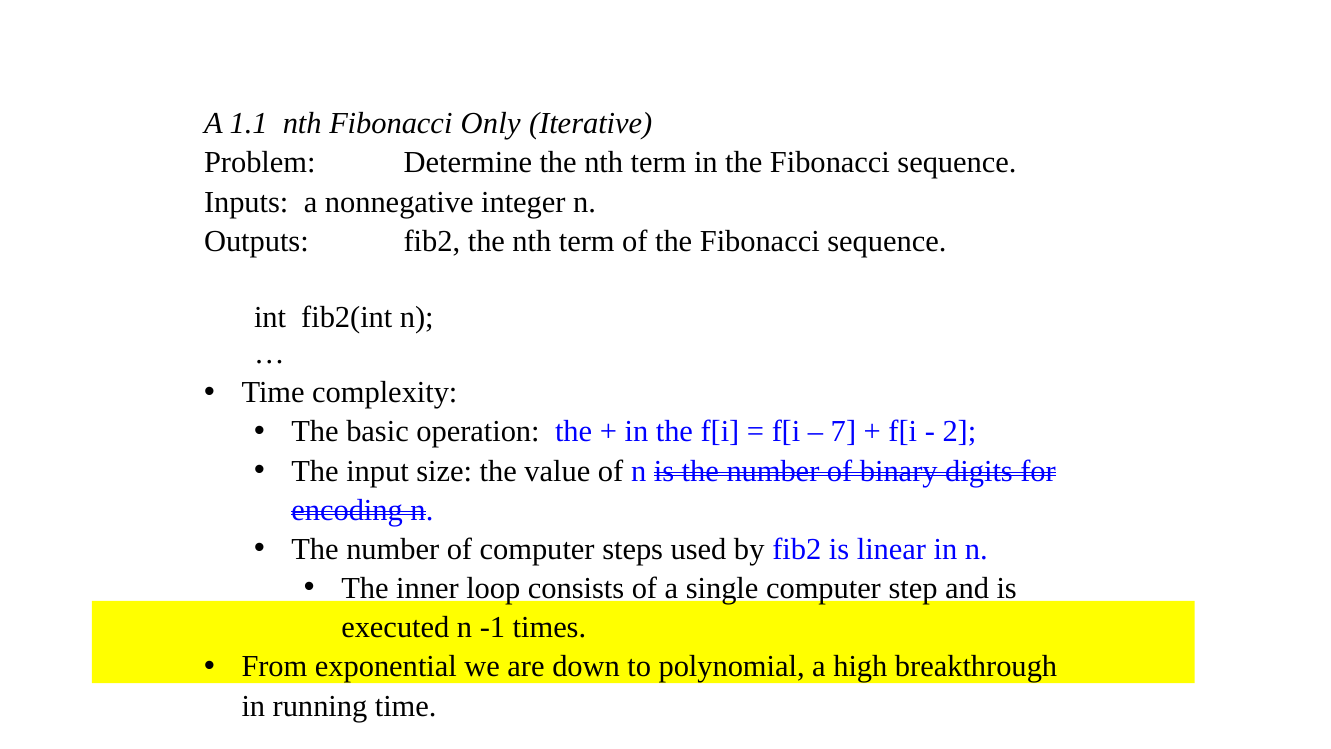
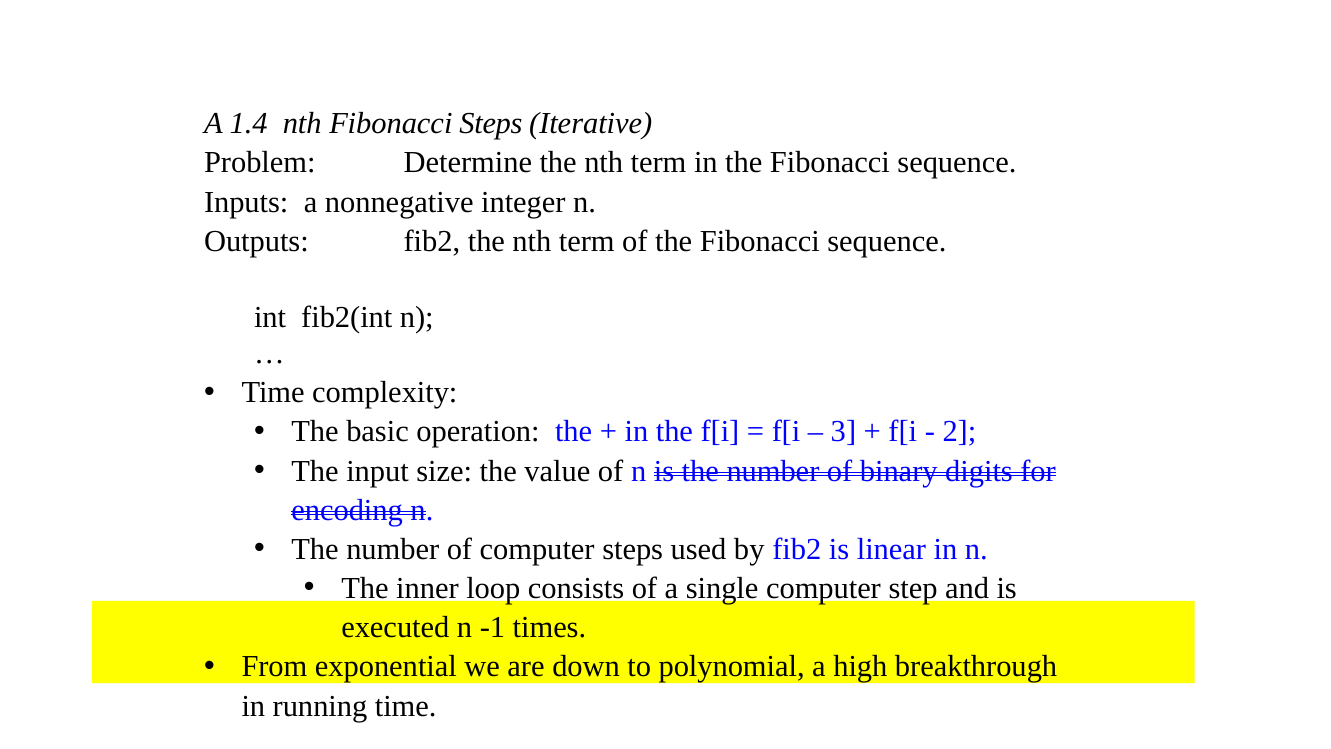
1.1: 1.1 -> 1.4
Fibonacci Only: Only -> Steps
7: 7 -> 3
